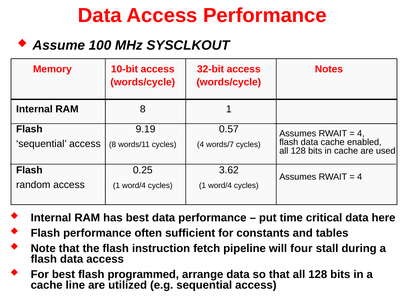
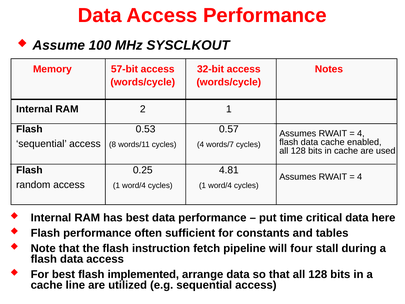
10-bit: 10-bit -> 57-bit
RAM 8: 8 -> 2
9.19: 9.19 -> 0.53
3.62: 3.62 -> 4.81
programmed: programmed -> implemented
